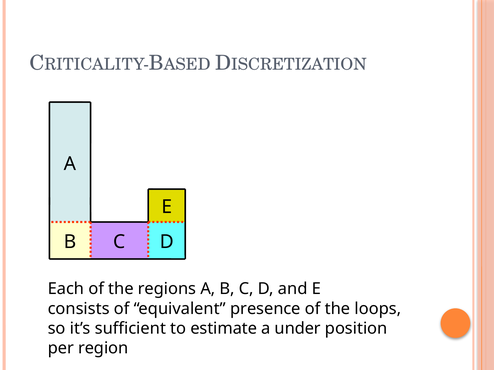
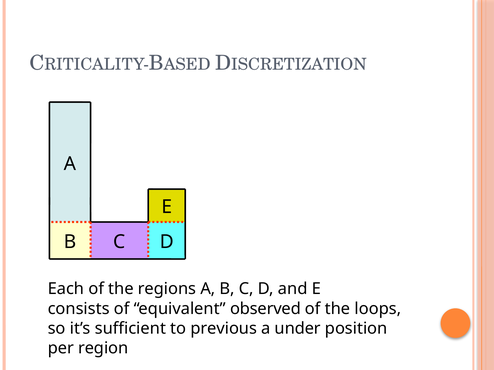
presence: presence -> observed
estimate: estimate -> previous
